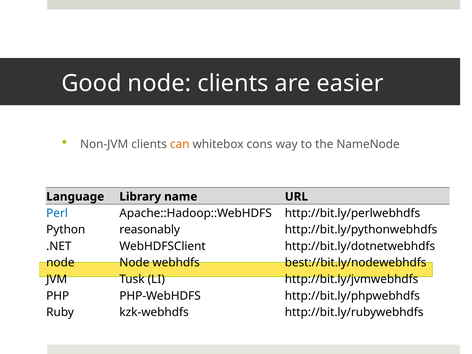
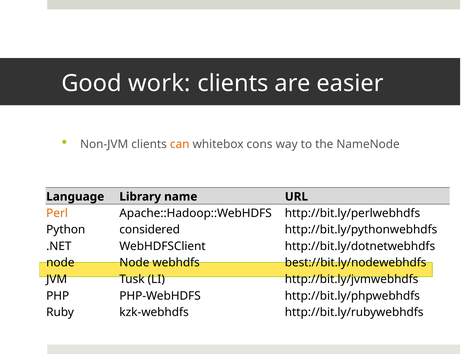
Good node: node -> work
Perl colour: blue -> orange
reasonably: reasonably -> considered
